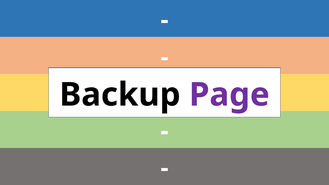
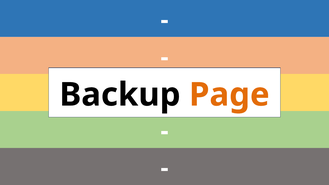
Page colour: purple -> orange
